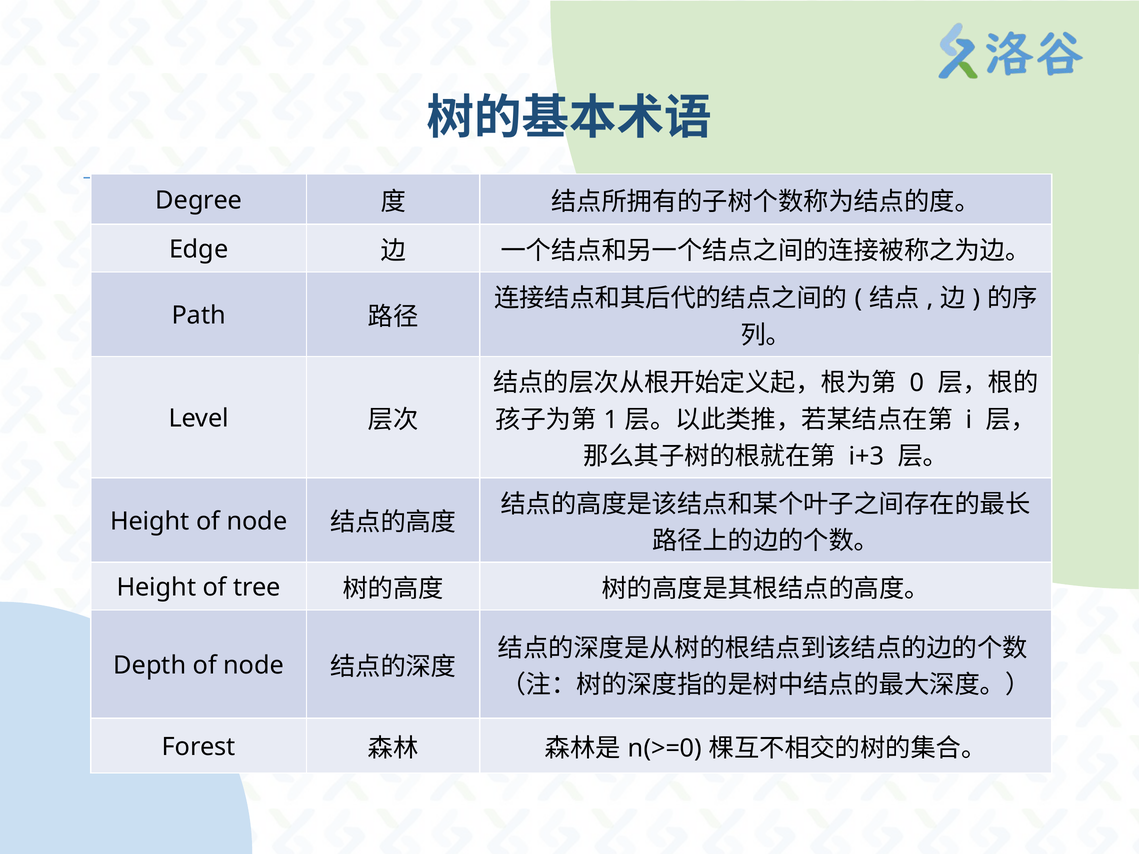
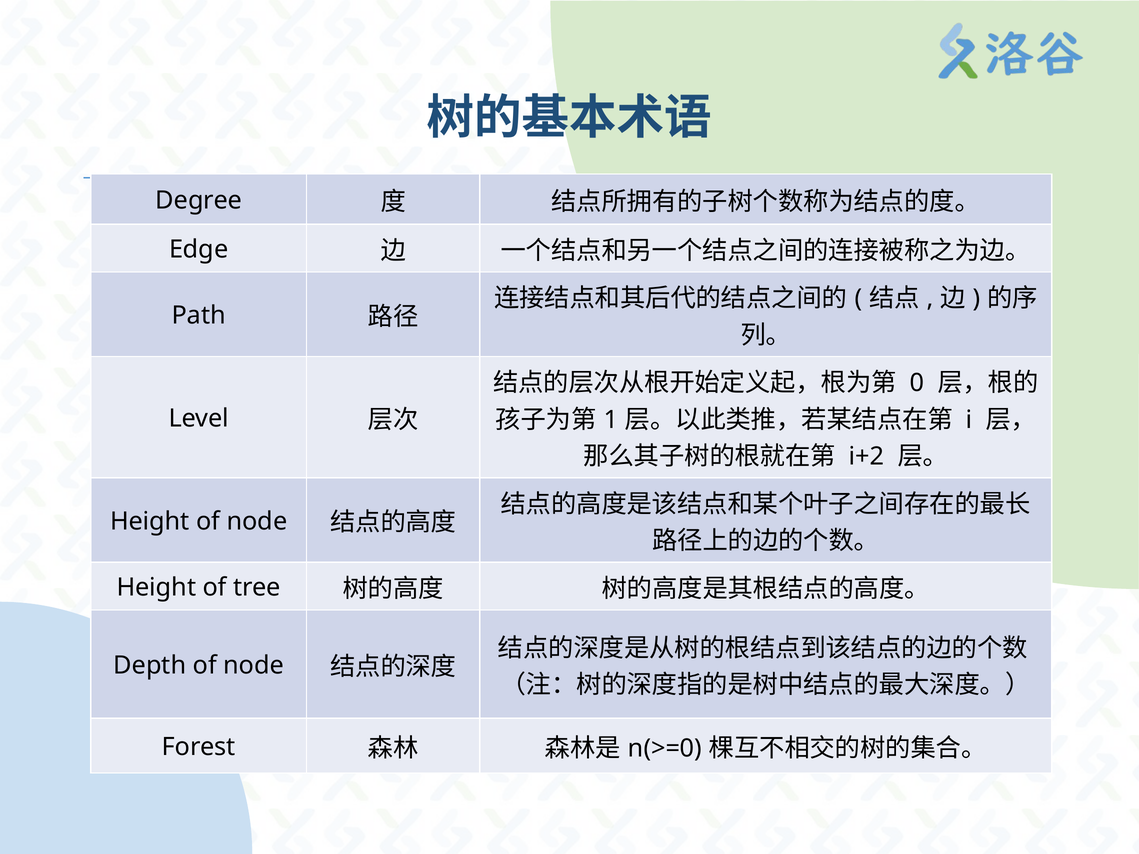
i+3: i+3 -> i+2
